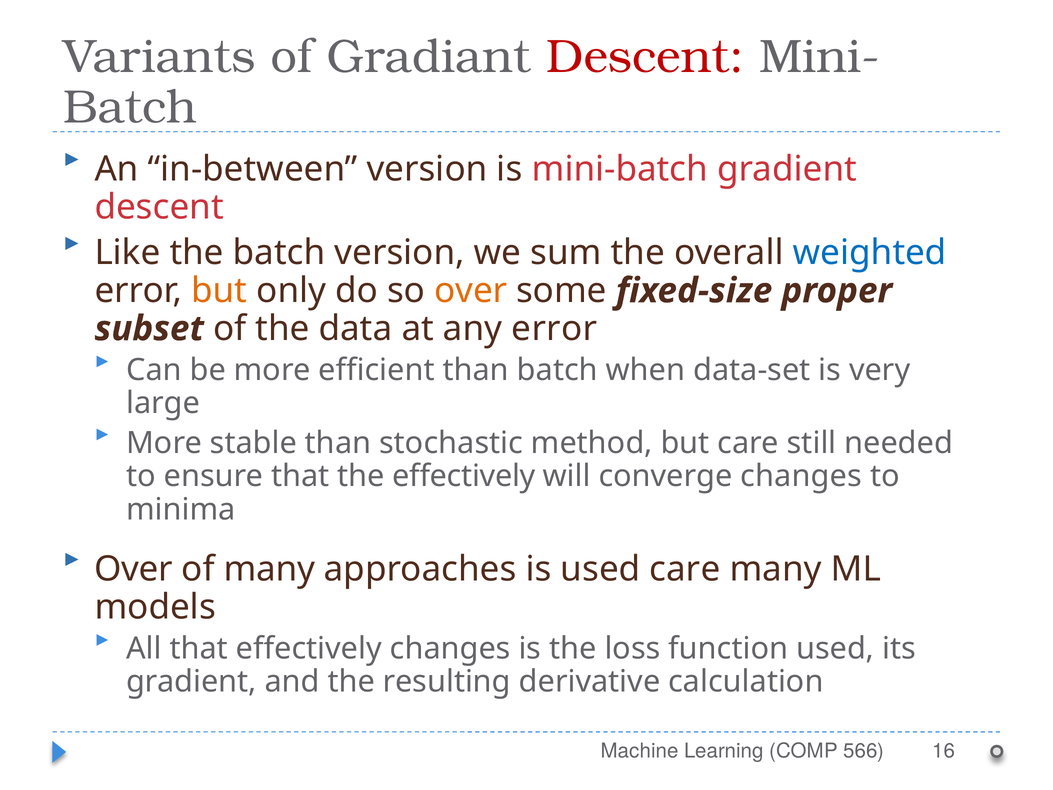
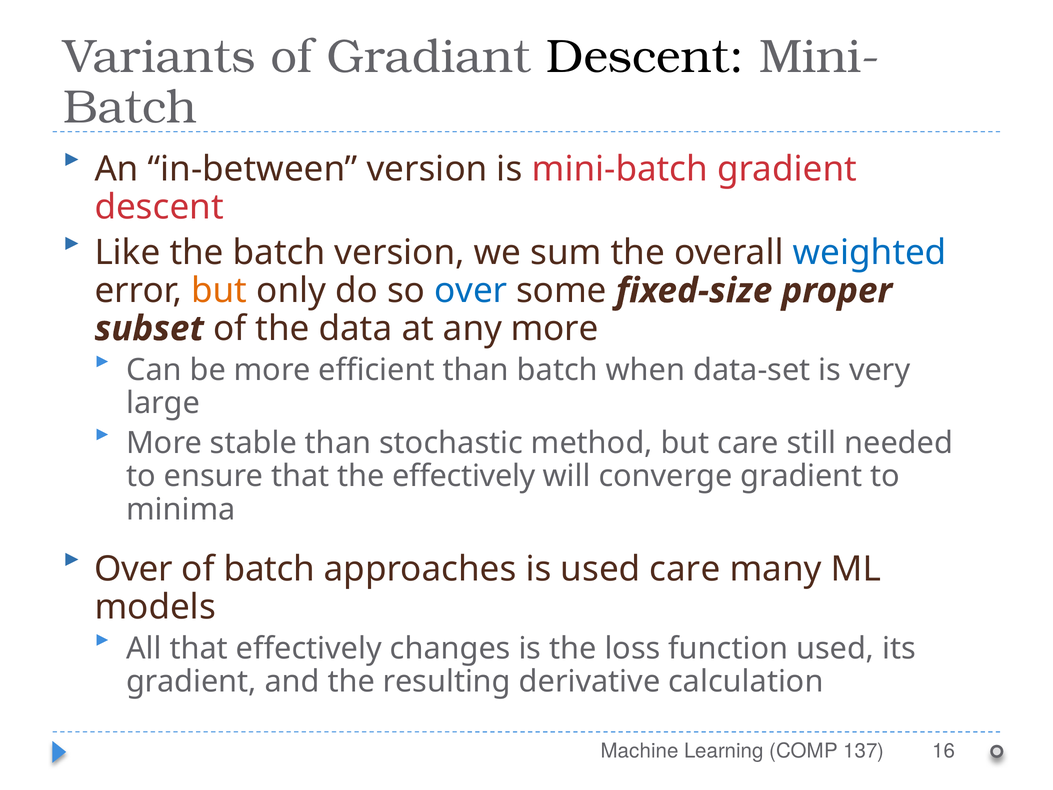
Descent at (645, 57) colour: red -> black
over at (471, 291) colour: orange -> blue
any error: error -> more
converge changes: changes -> gradient
of many: many -> batch
566: 566 -> 137
